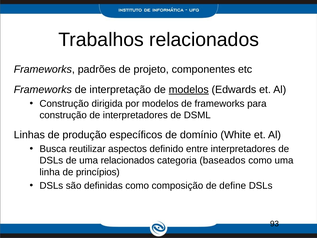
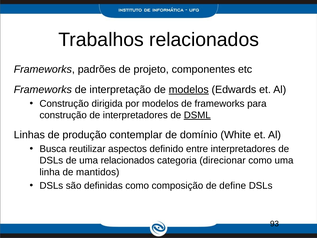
DSML underline: none -> present
específicos: específicos -> contemplar
baseados: baseados -> direcionar
princípios: princípios -> mantidos
